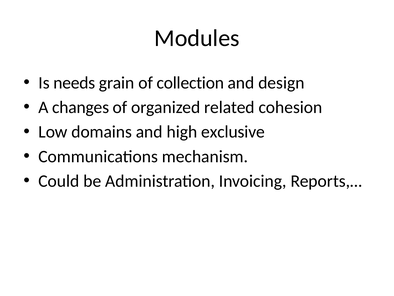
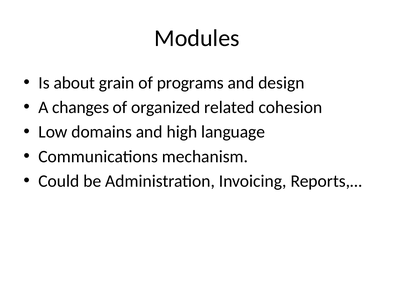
needs: needs -> about
collection: collection -> programs
exclusive: exclusive -> language
